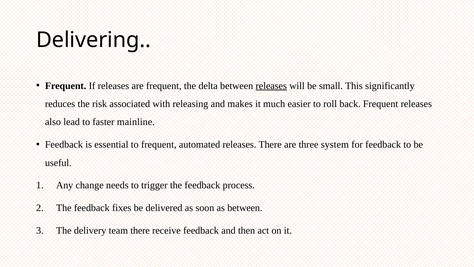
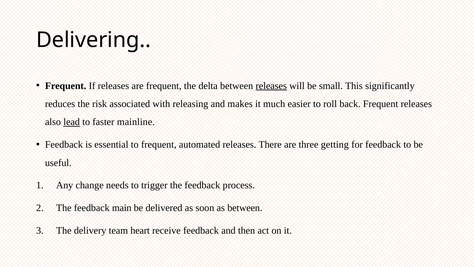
lead underline: none -> present
system: system -> getting
fixes: fixes -> main
team there: there -> heart
